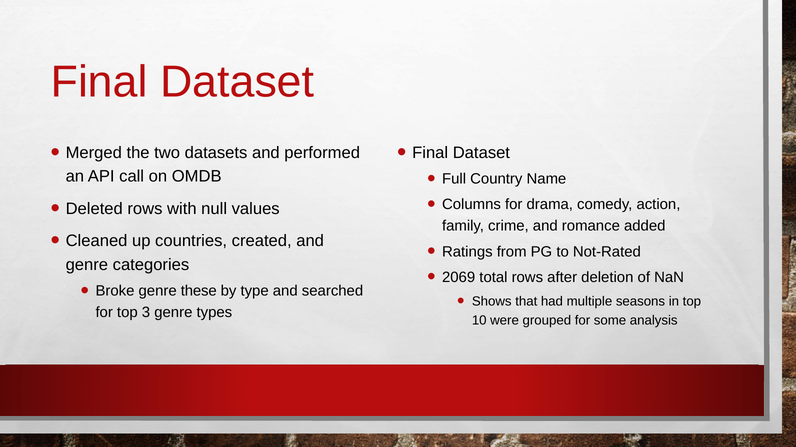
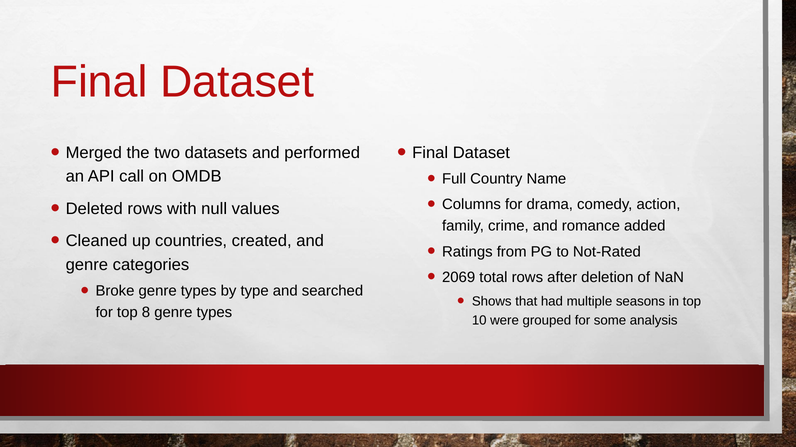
Broke genre these: these -> types
3: 3 -> 8
